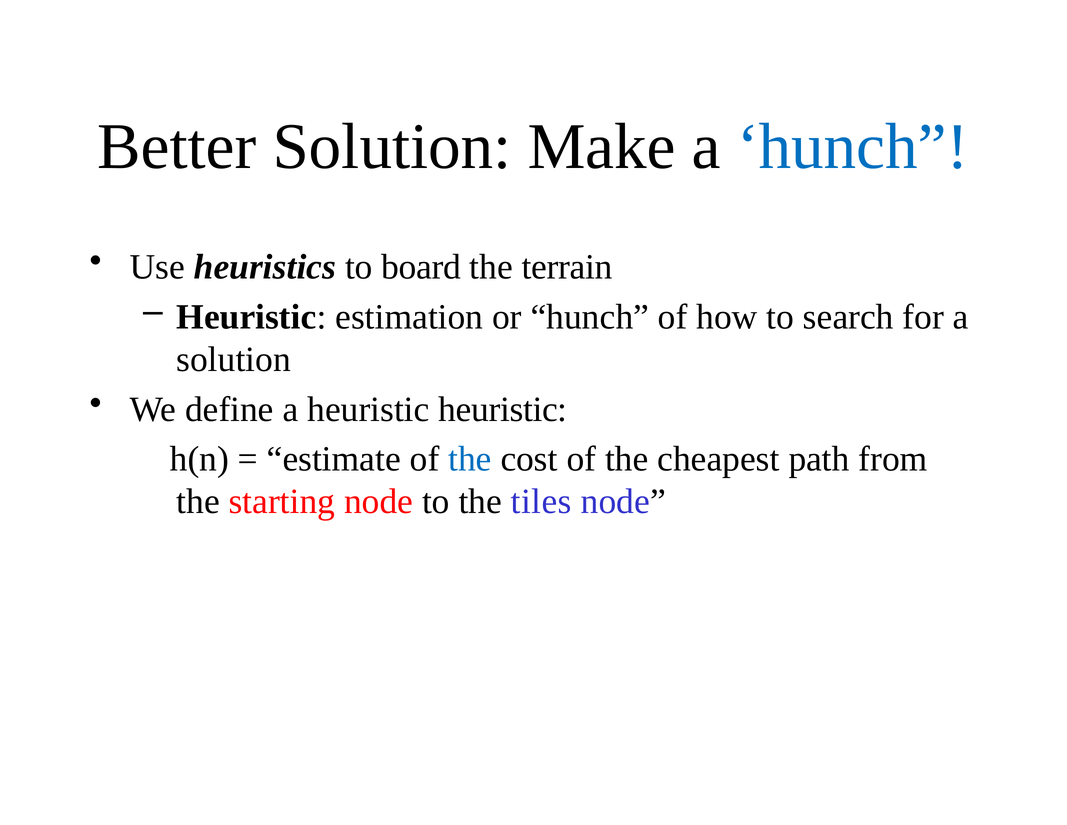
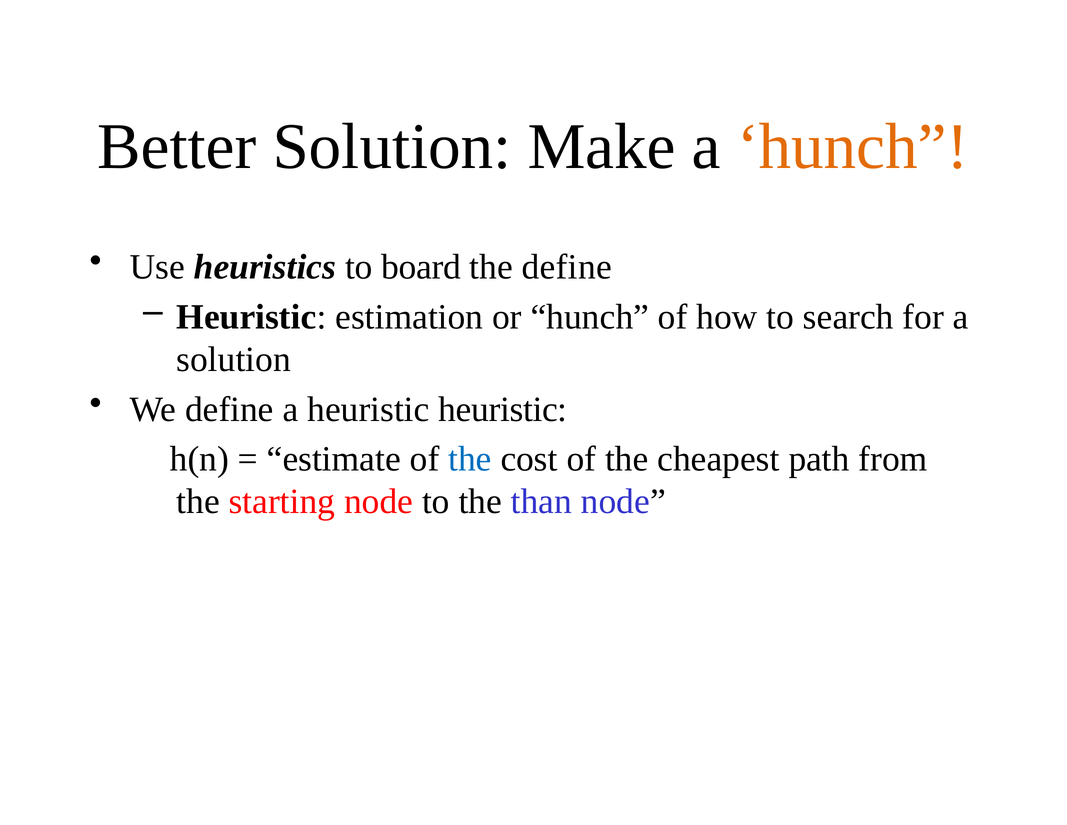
hunch at (853, 147) colour: blue -> orange
the terrain: terrain -> define
tiles: tiles -> than
